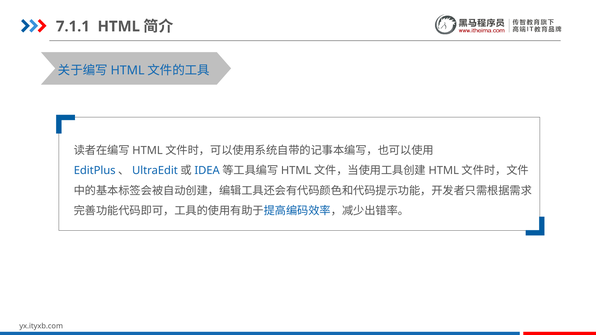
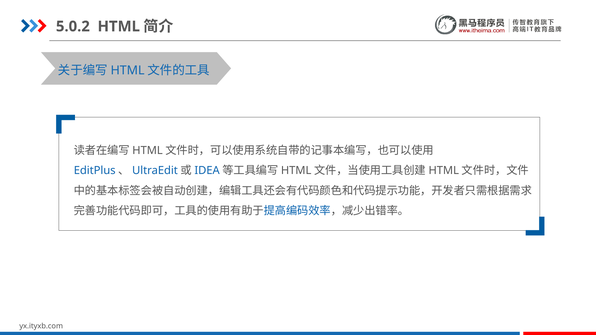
7.1.1: 7.1.1 -> 5.0.2
